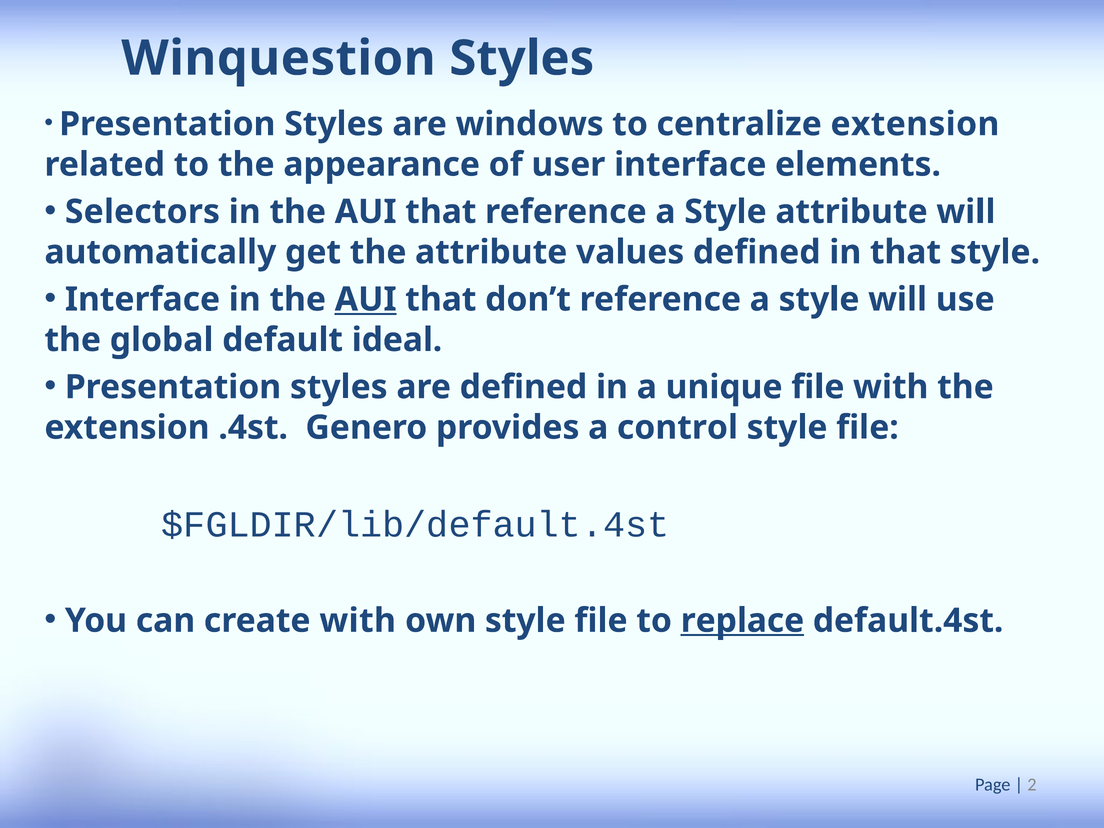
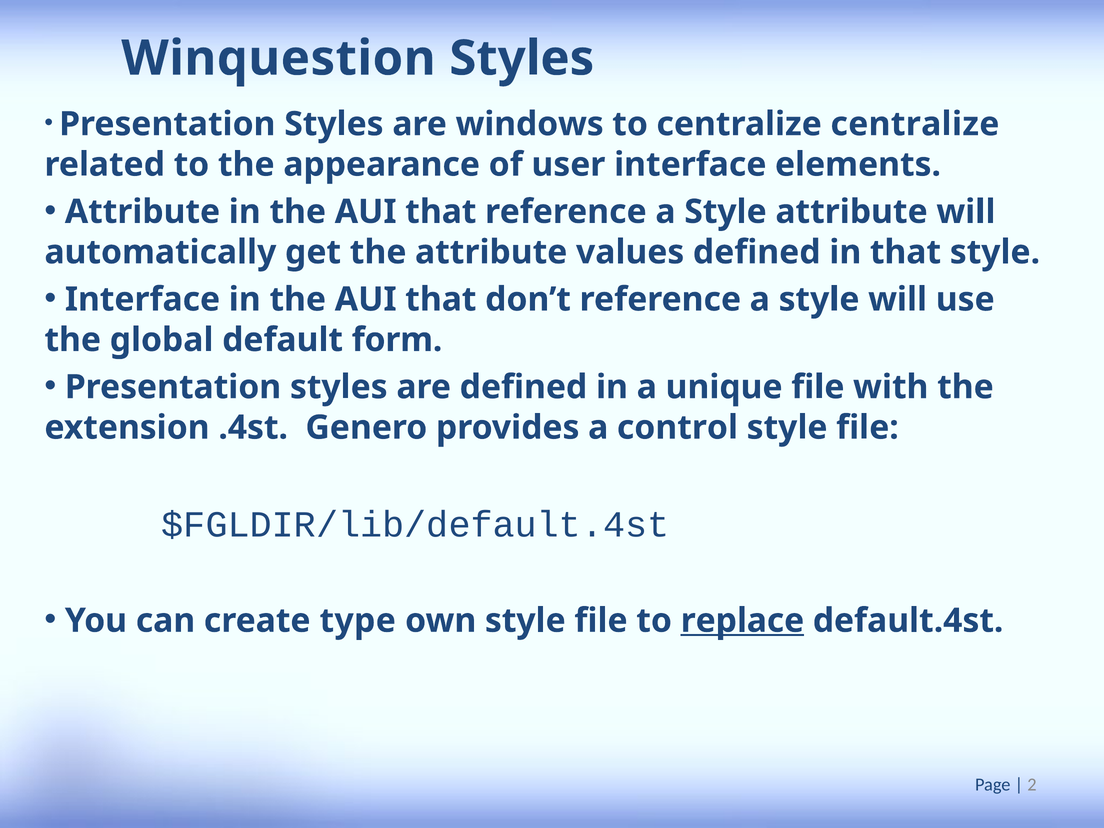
centralize extension: extension -> centralize
Selectors at (142, 212): Selectors -> Attribute
AUI at (366, 299) underline: present -> none
ideal: ideal -> form
create with: with -> type
